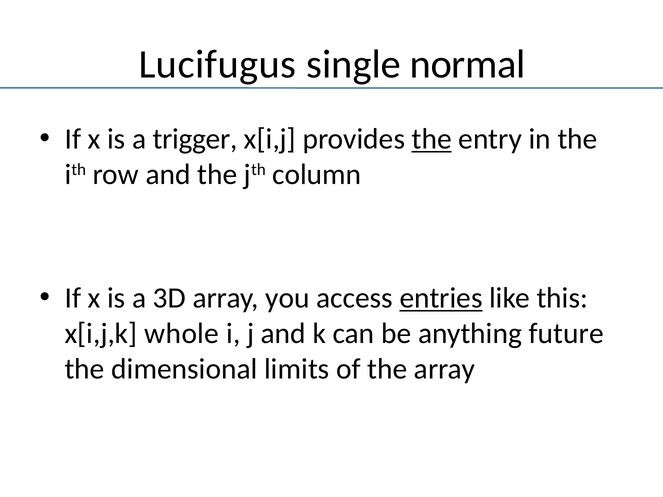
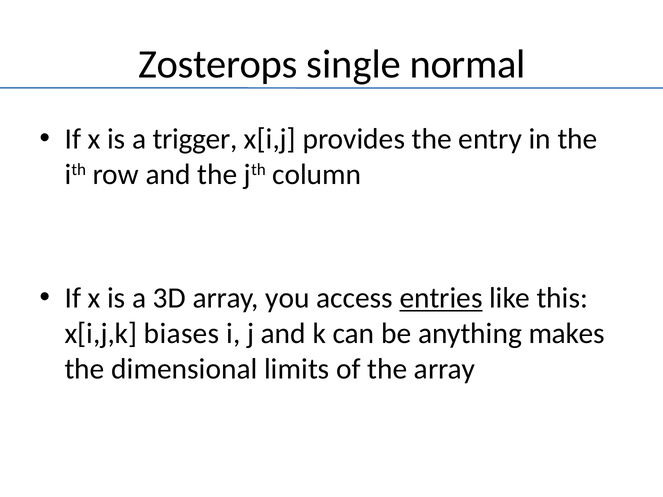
Lucifugus: Lucifugus -> Zosterops
the at (432, 139) underline: present -> none
whole: whole -> biases
future: future -> makes
